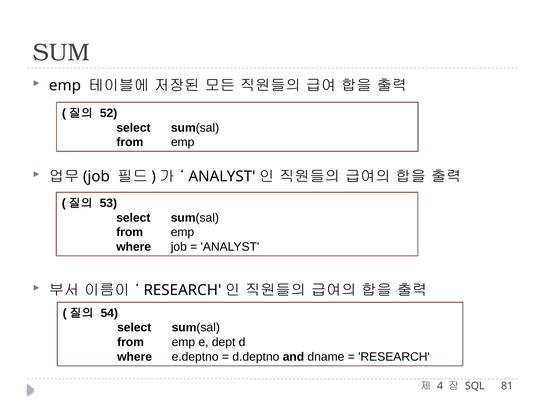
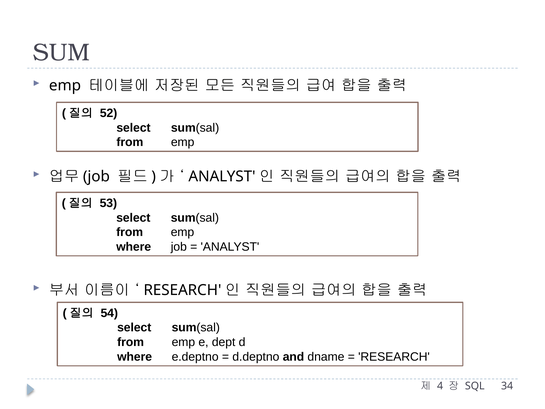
81: 81 -> 34
